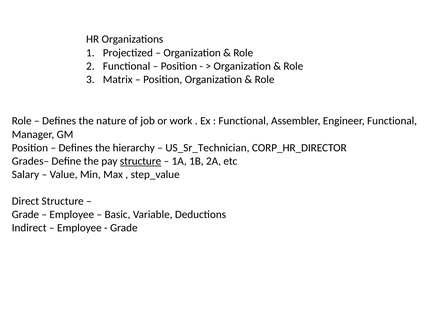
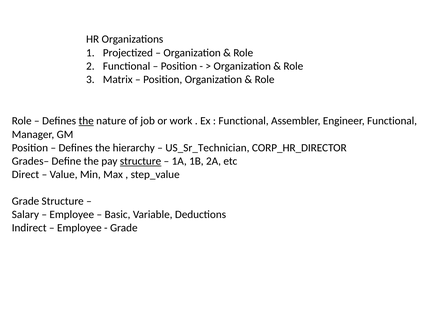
the at (86, 121) underline: none -> present
Salary: Salary -> Direct
Direct at (25, 201): Direct -> Grade
Grade at (25, 215): Grade -> Salary
